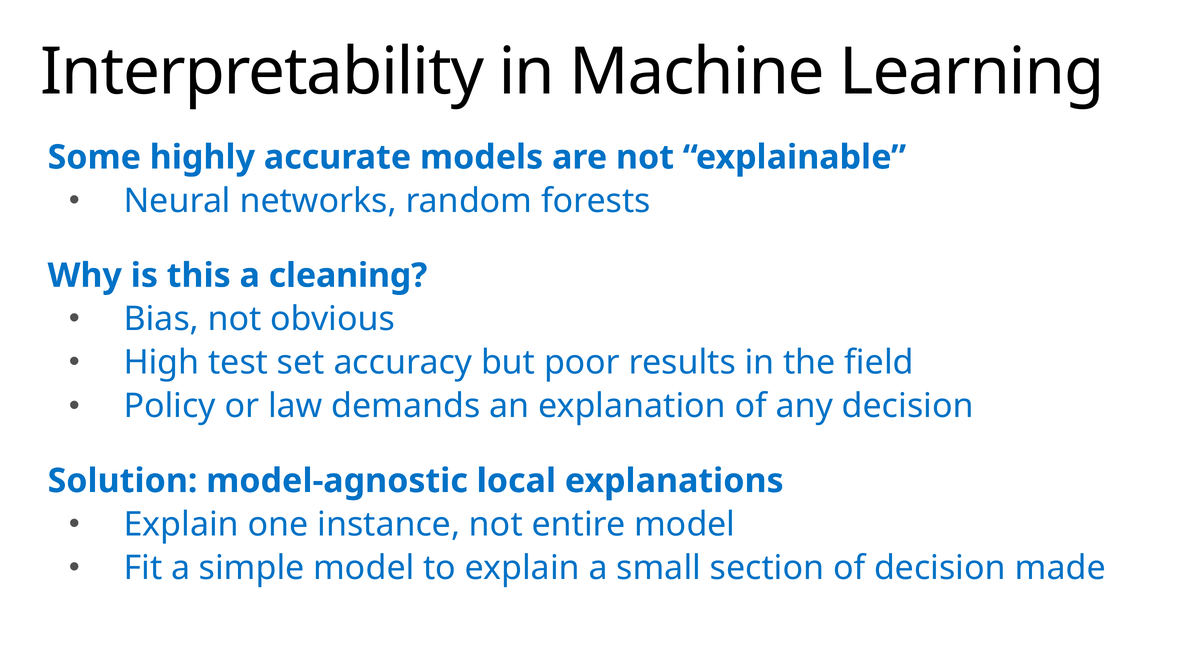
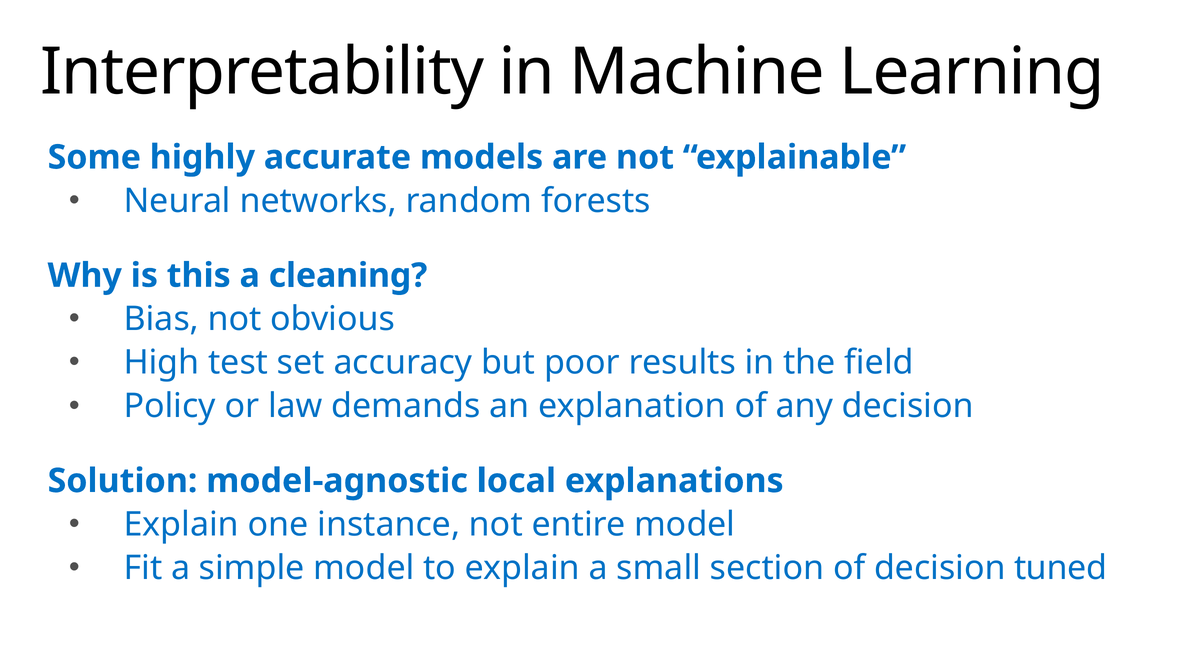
made: made -> tuned
